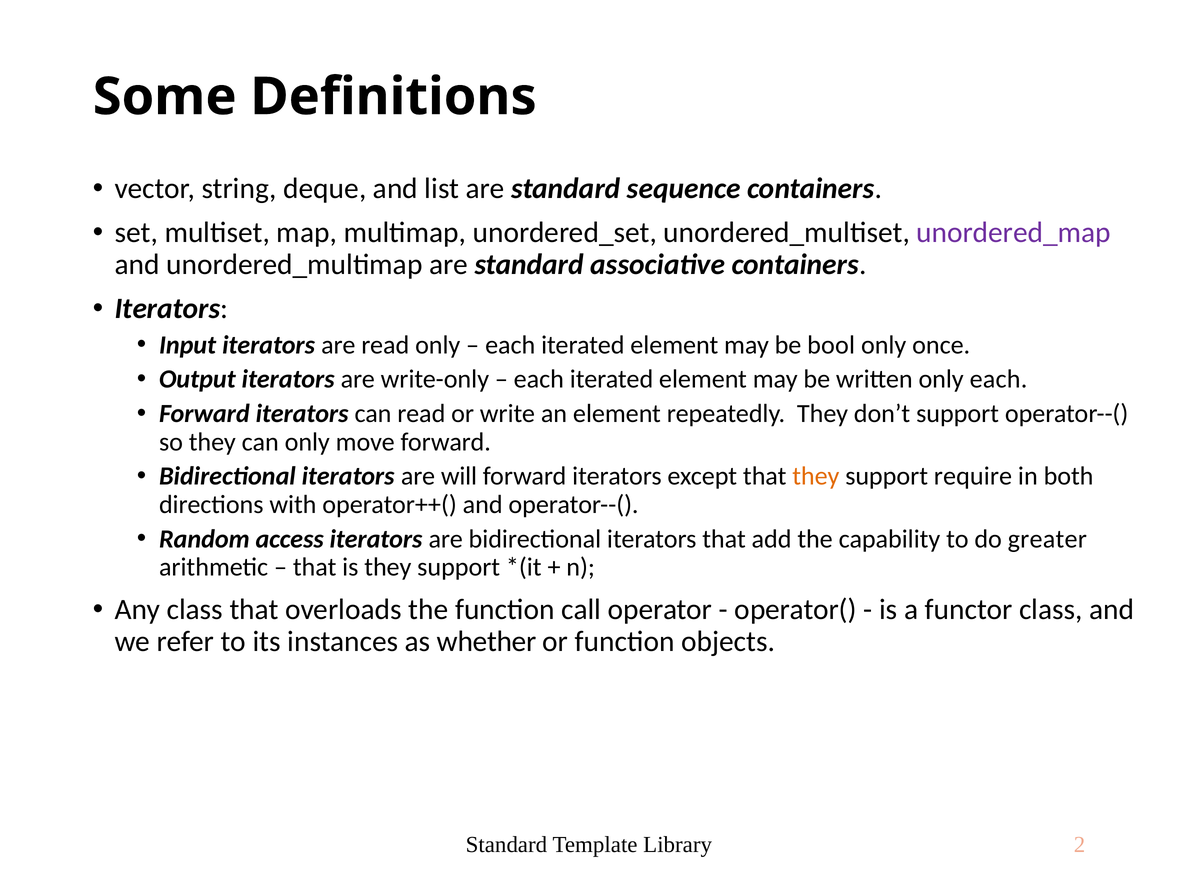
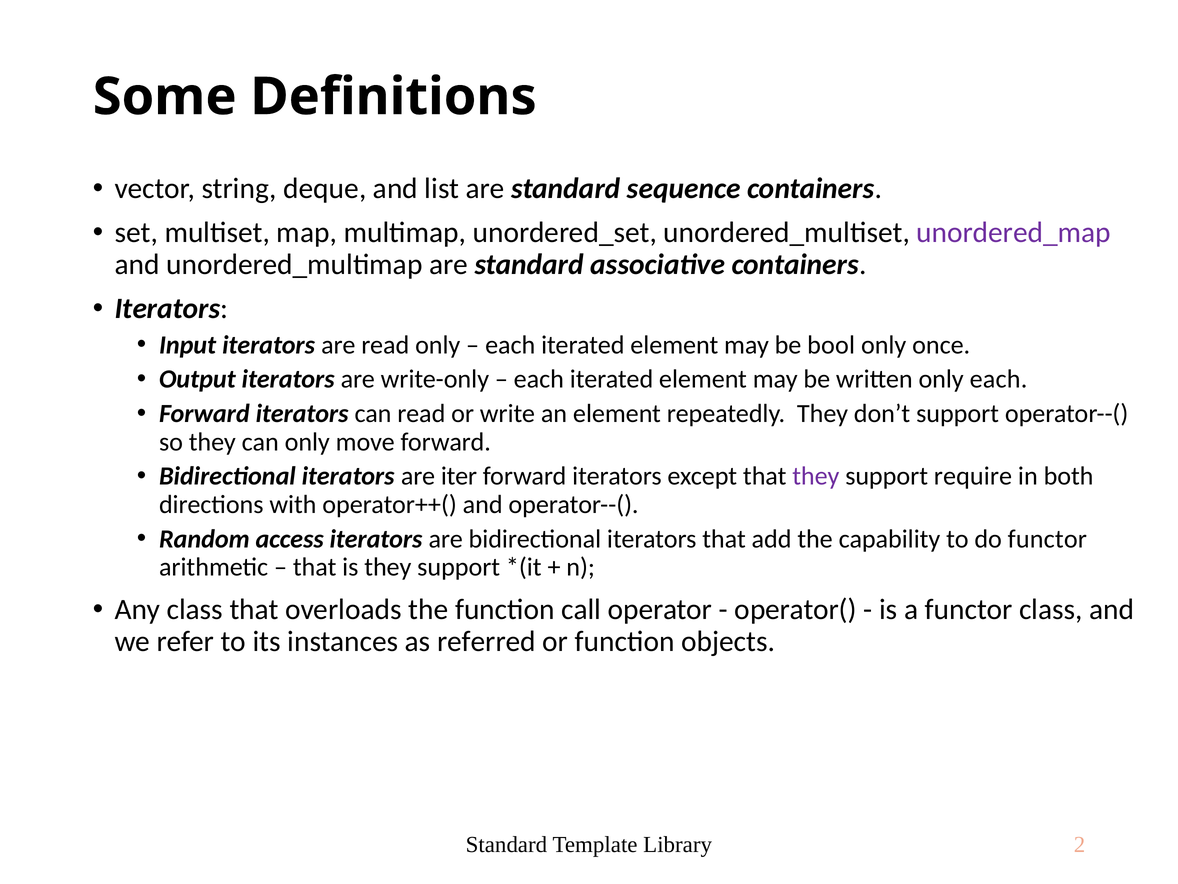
will: will -> iter
they at (816, 476) colour: orange -> purple
do greater: greater -> functor
whether: whether -> referred
